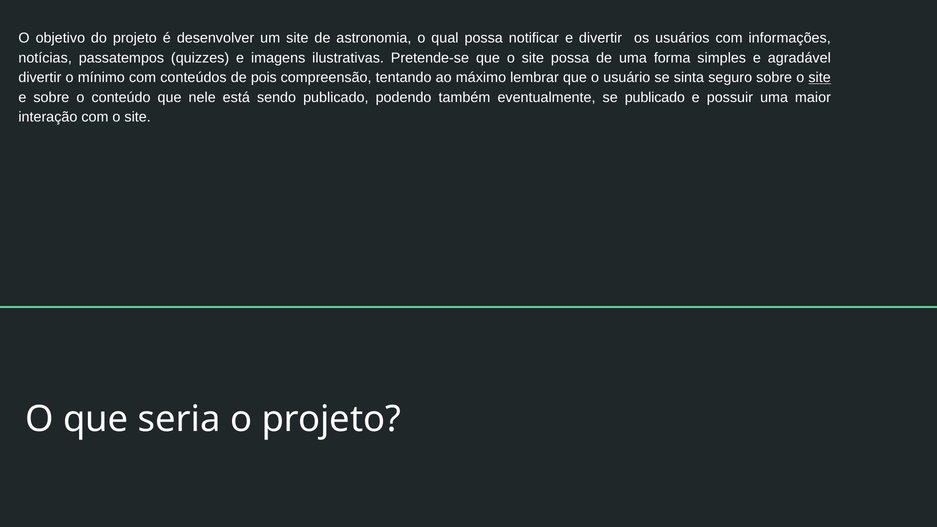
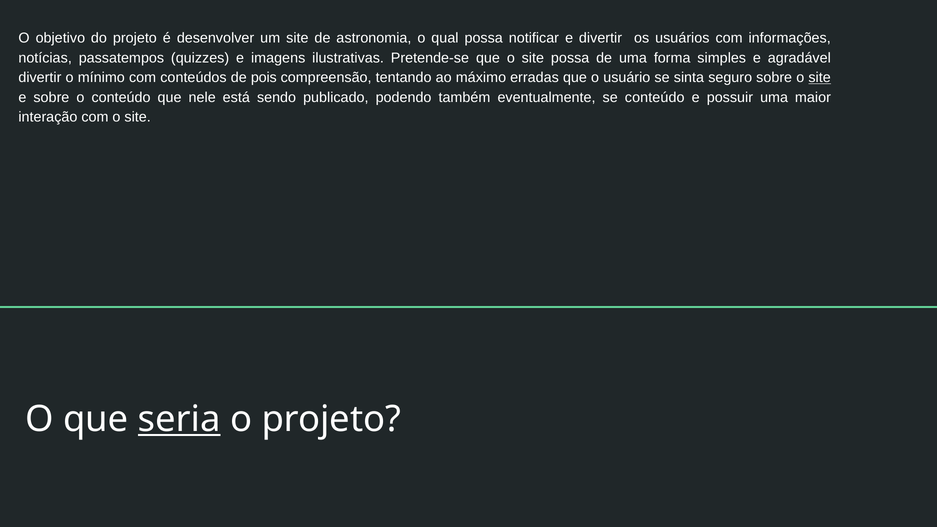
lembrar: lembrar -> erradas
se publicado: publicado -> conteúdo
seria underline: none -> present
